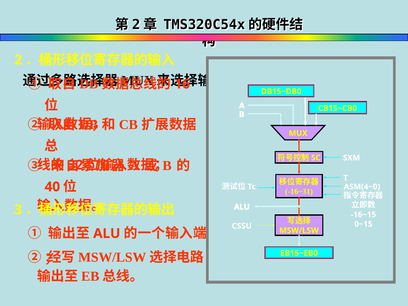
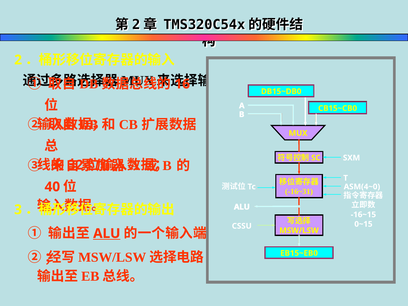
ALU at (107, 233) underline: none -> present
